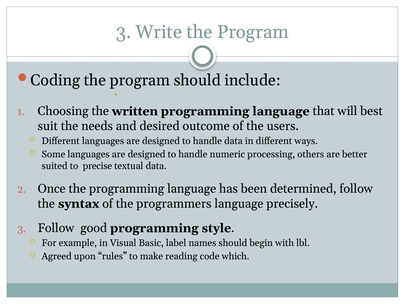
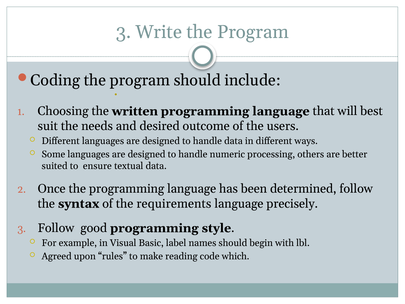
precise: precise -> ensure
programmers: programmers -> requirements
